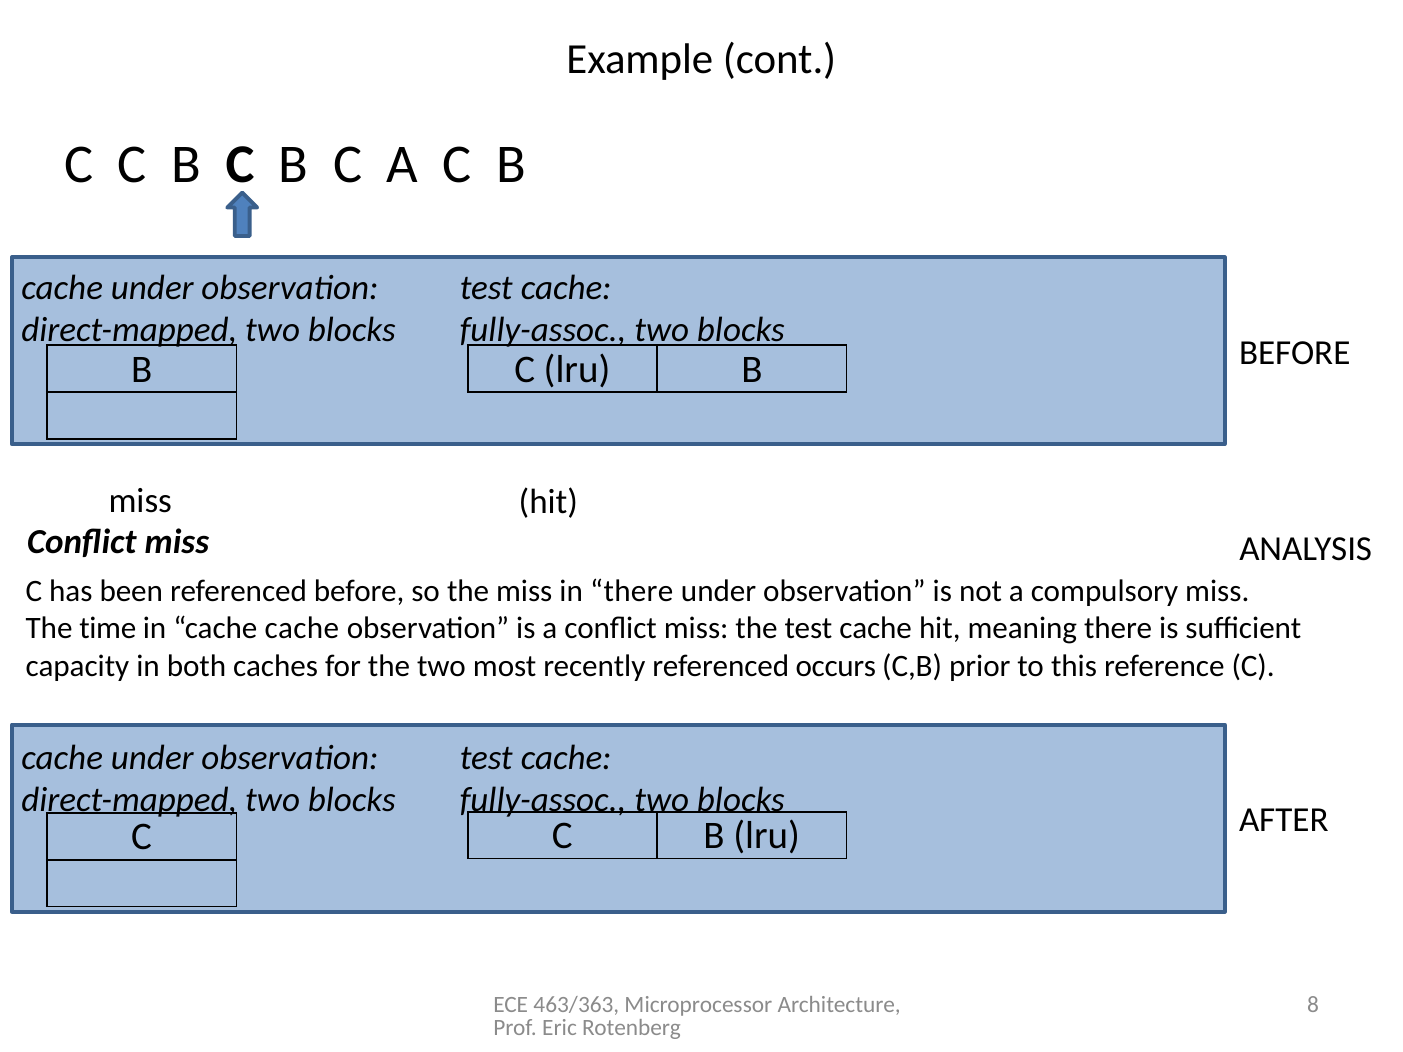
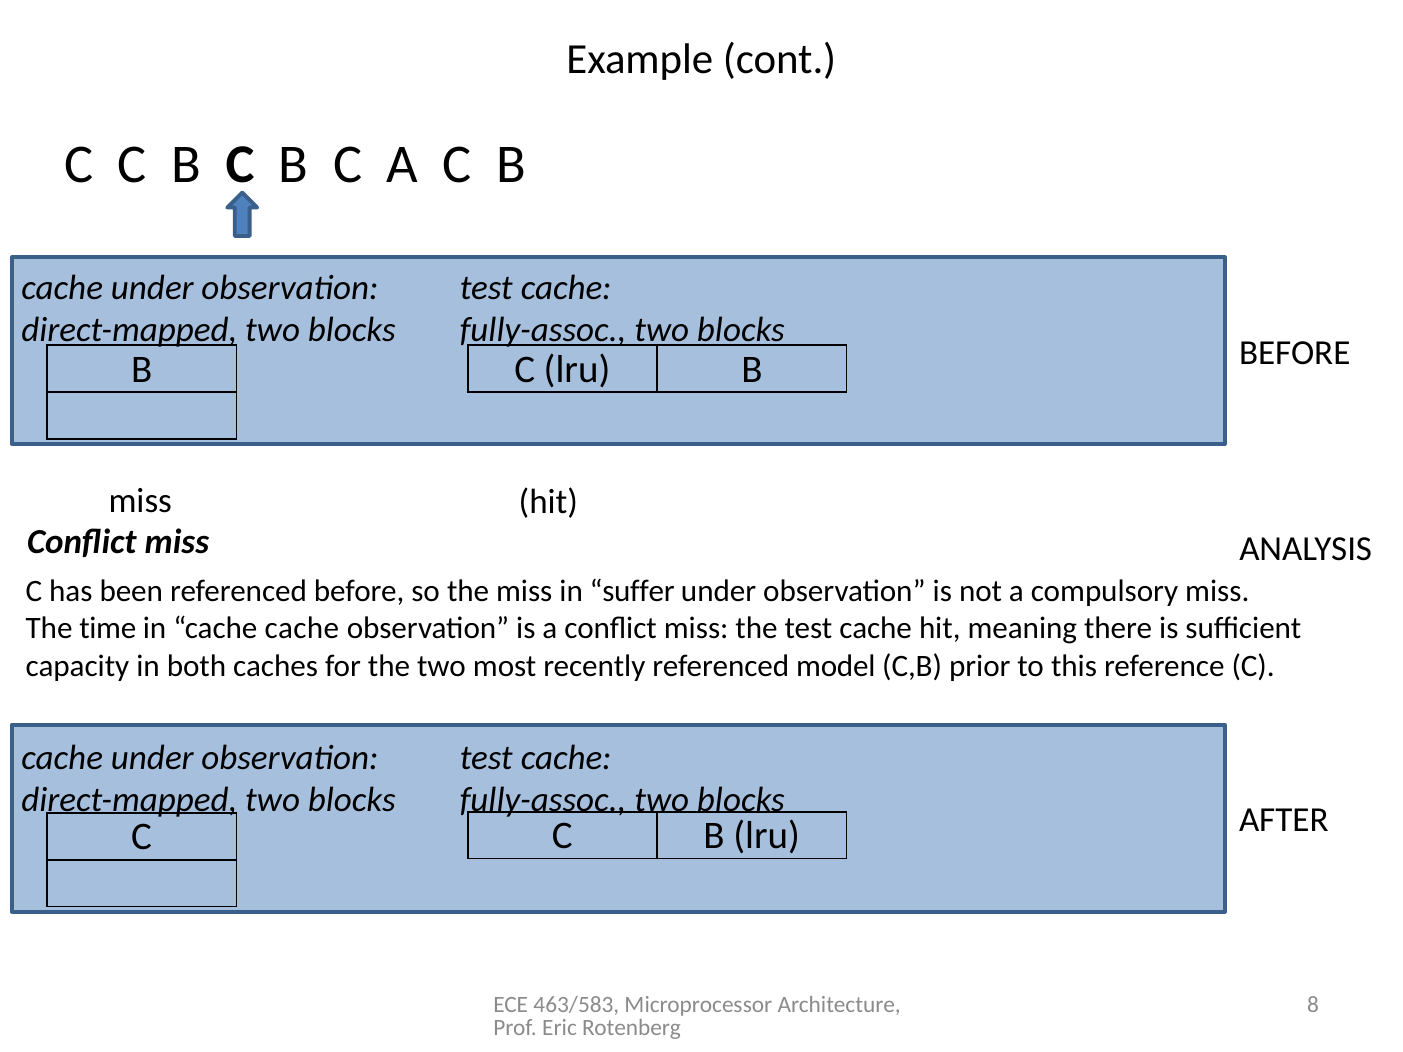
in there: there -> suffer
occurs: occurs -> model
463/363: 463/363 -> 463/583
